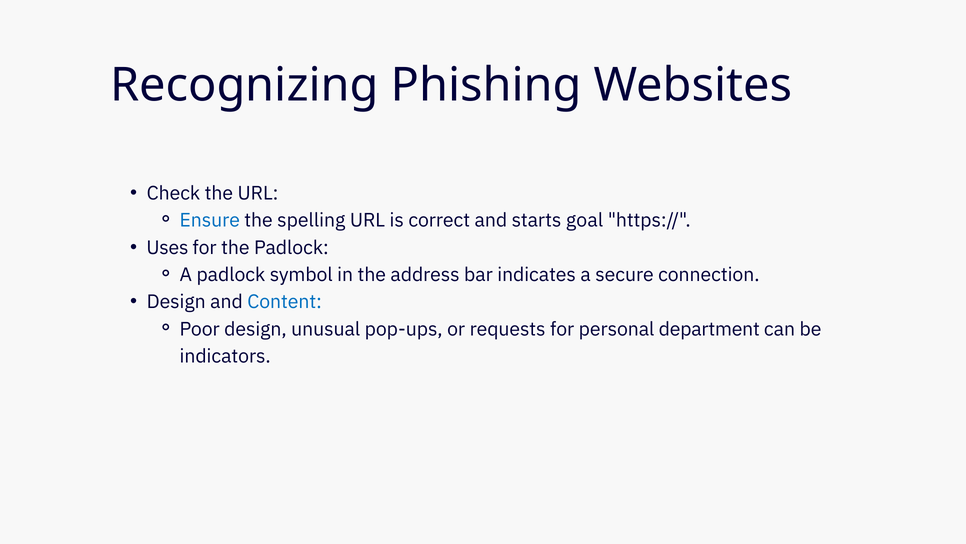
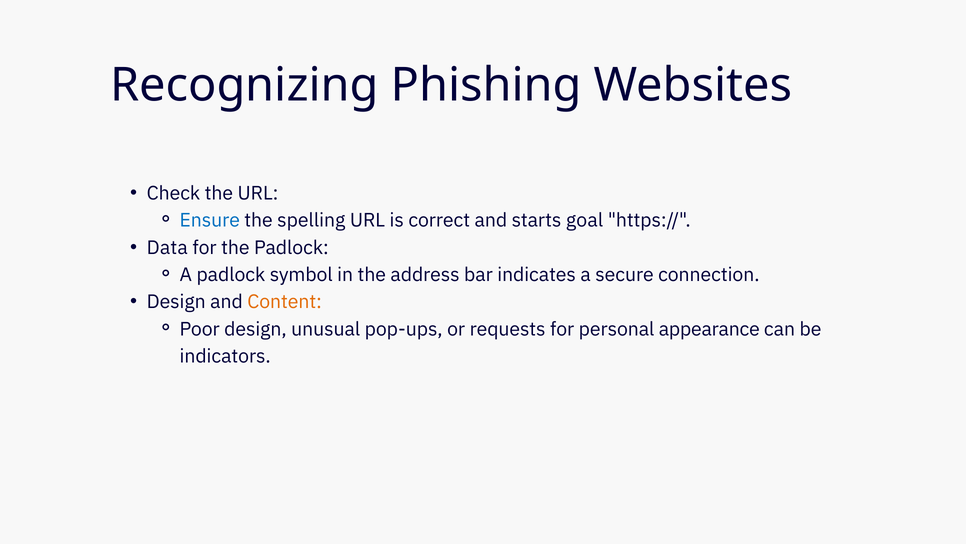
Uses: Uses -> Data
Content colour: blue -> orange
department: department -> appearance
